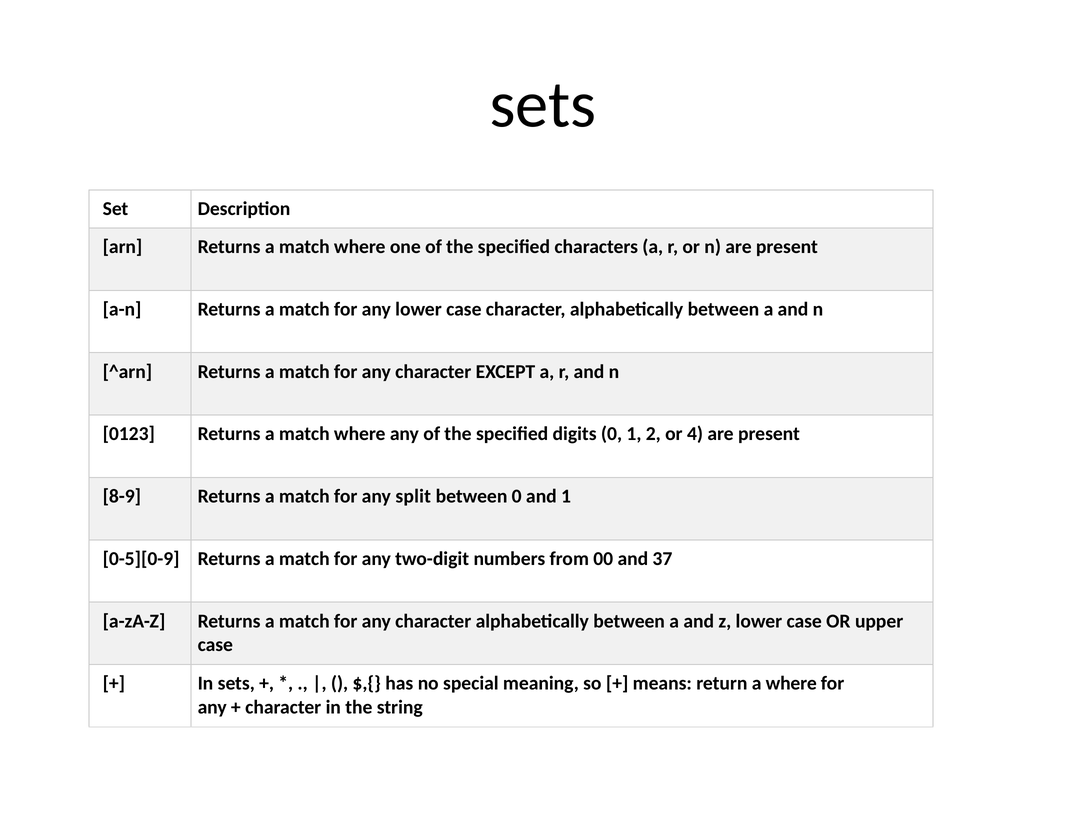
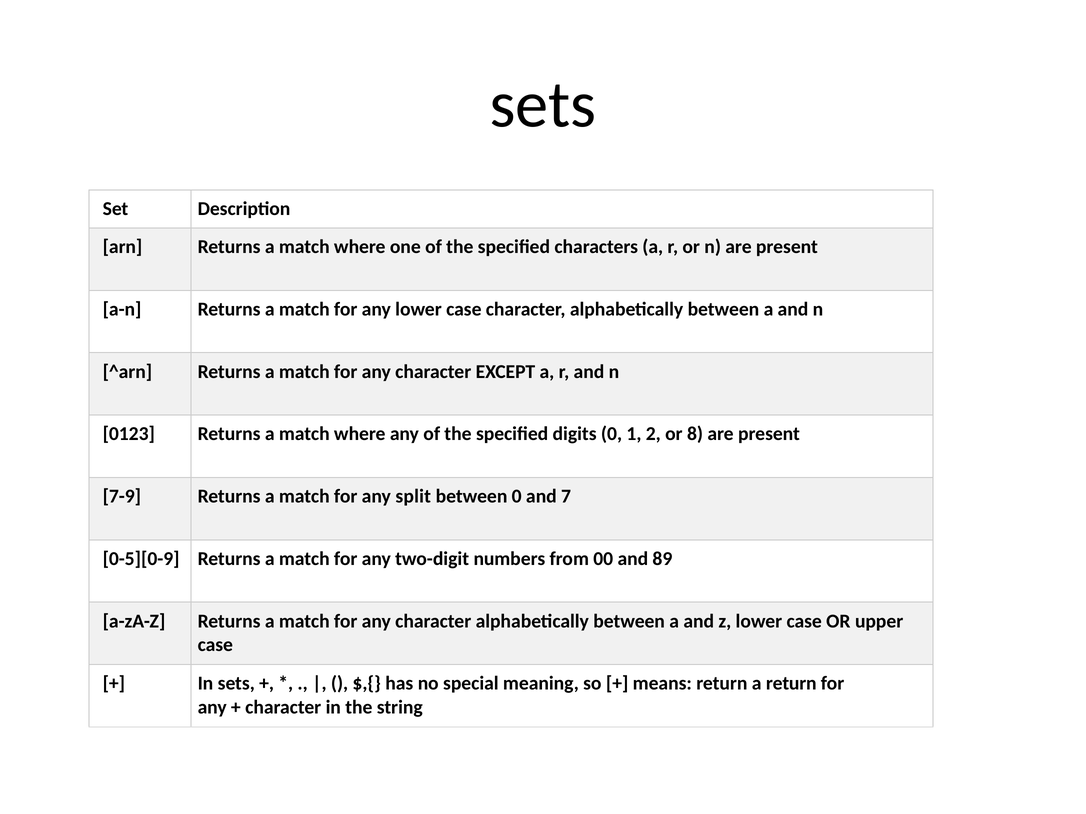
4: 4 -> 8
8-9: 8-9 -> 7-9
and 1: 1 -> 7
37: 37 -> 89
a where: where -> return
